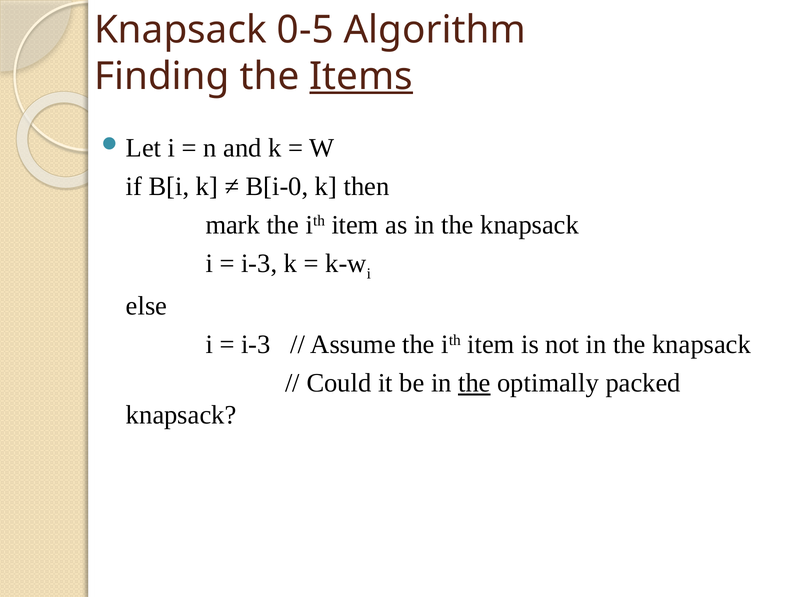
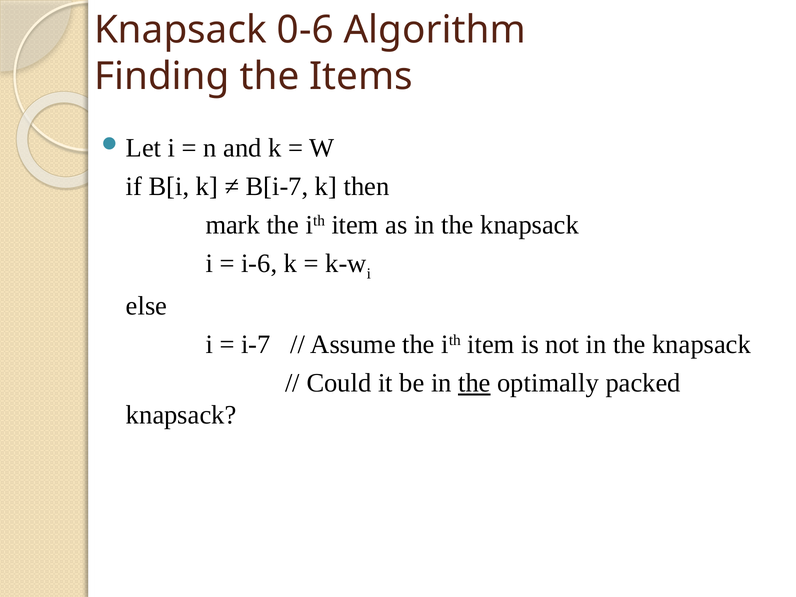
0-5: 0-5 -> 0-6
Items underline: present -> none
B[i-0: B[i-0 -> B[i-7
i-3 at (259, 263): i-3 -> i-6
i-3 at (256, 345): i-3 -> i-7
